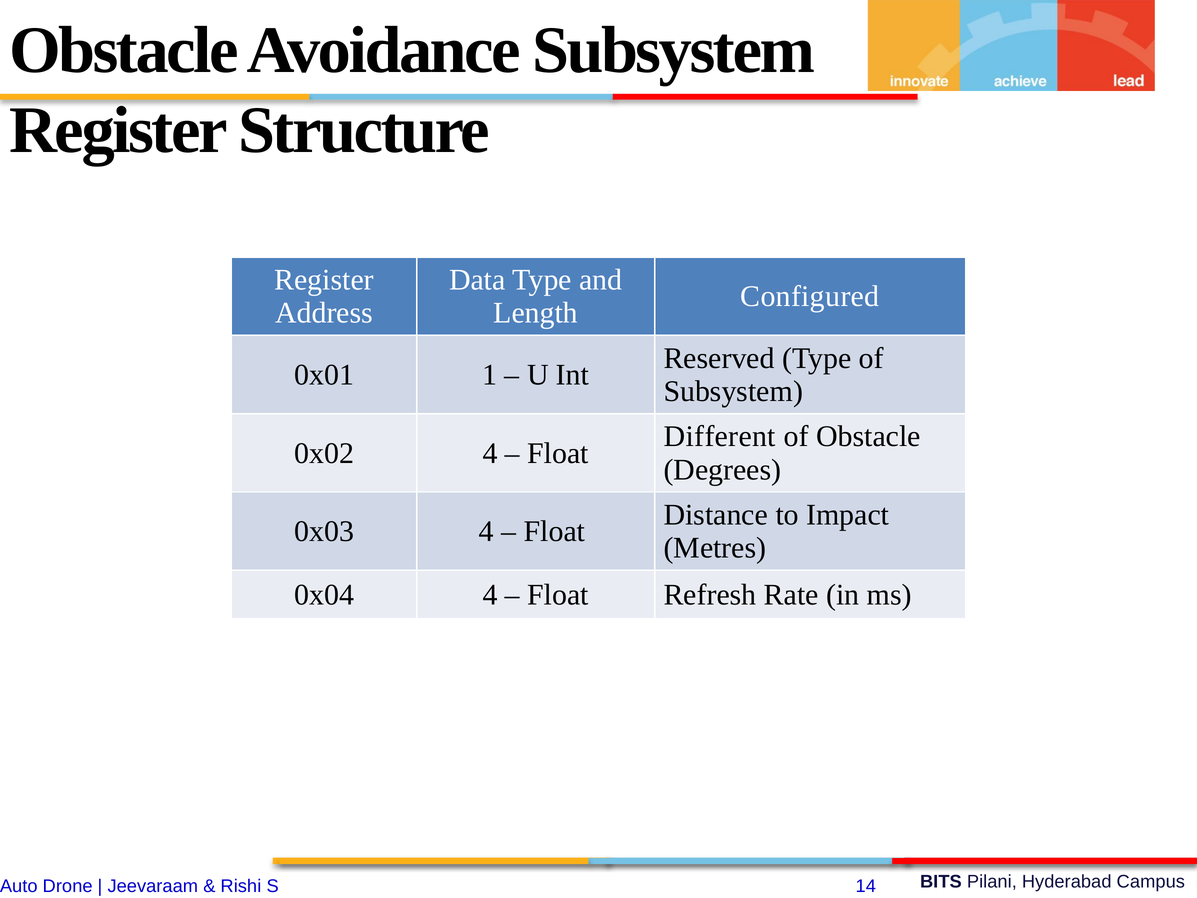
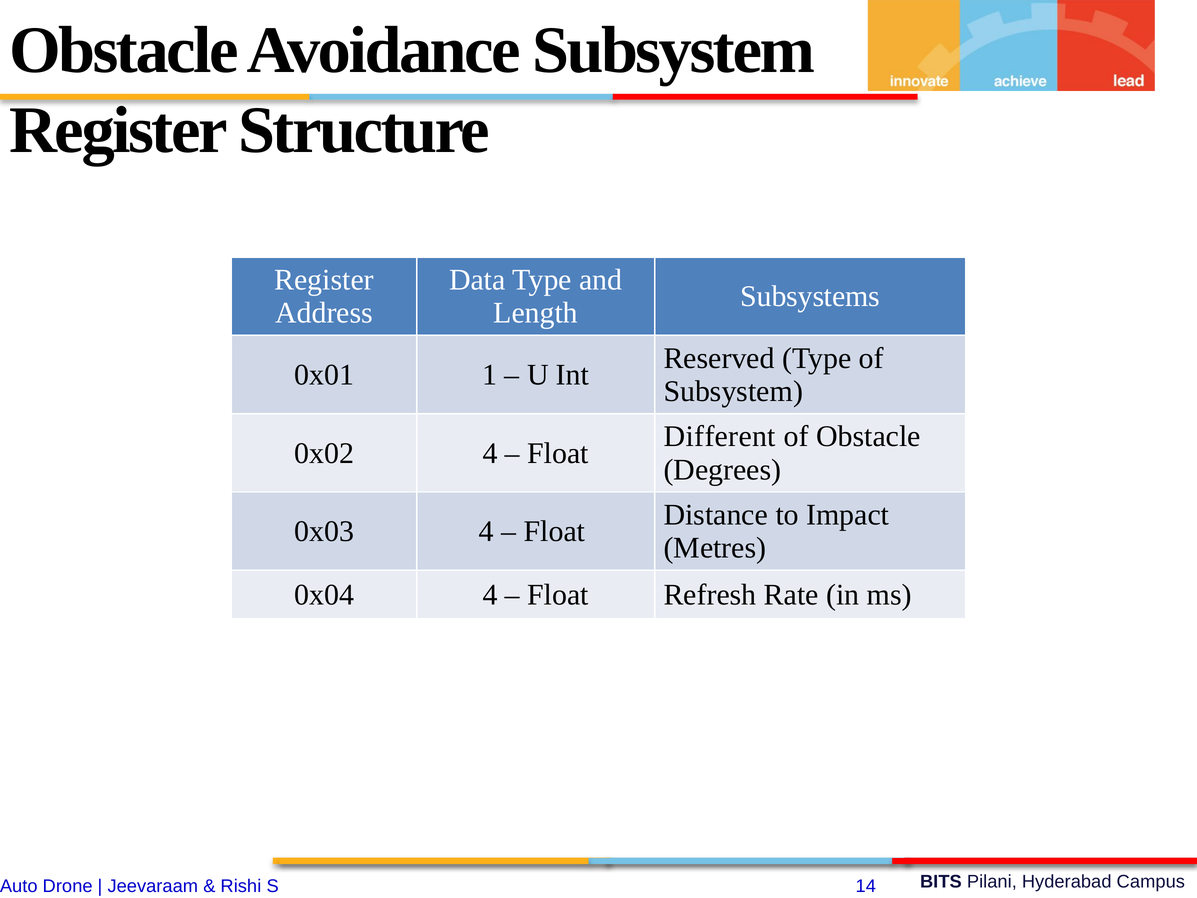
Configured: Configured -> Subsystems
